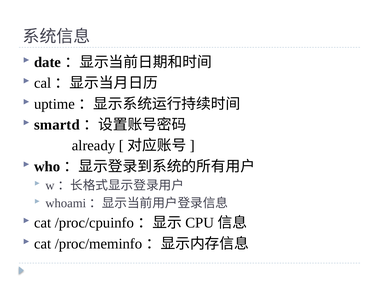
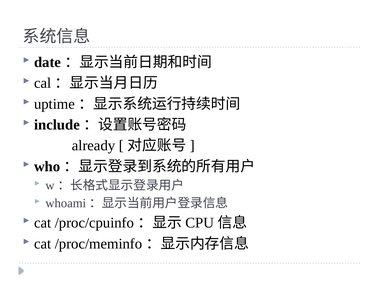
smartd: smartd -> include
